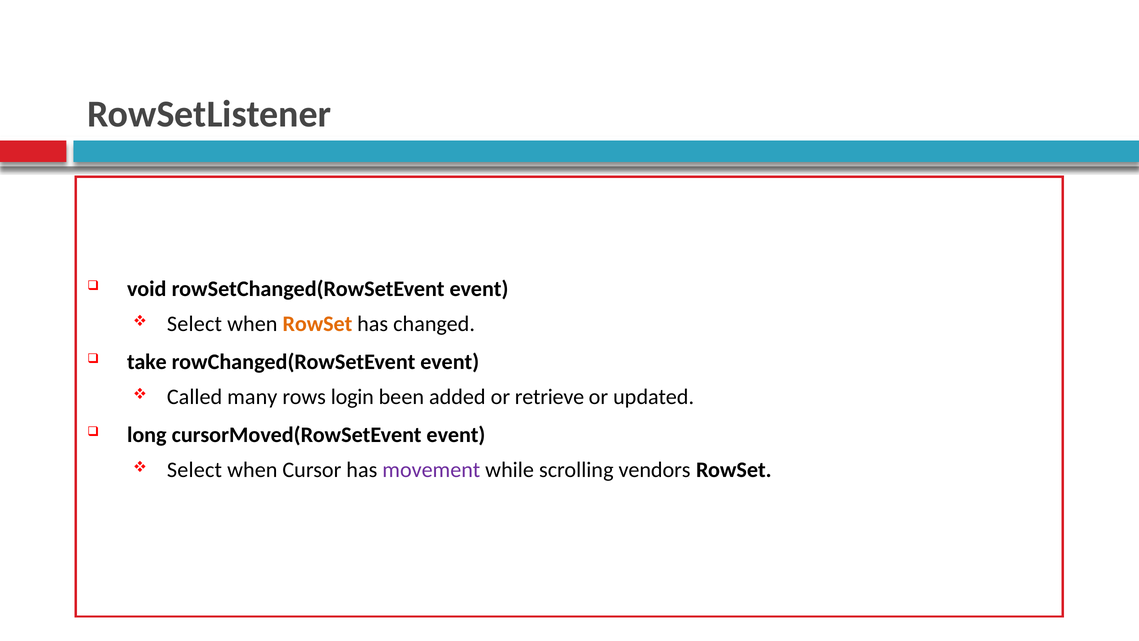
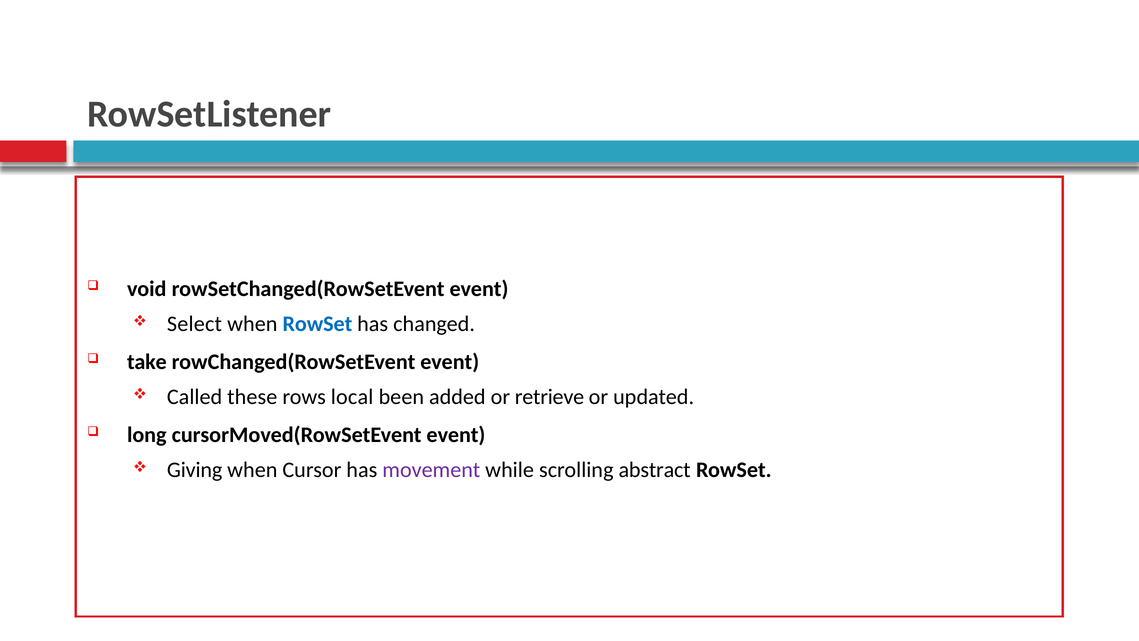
RowSet at (317, 324) colour: orange -> blue
many: many -> these
login: login -> local
Select at (195, 470): Select -> Giving
vendors: vendors -> abstract
